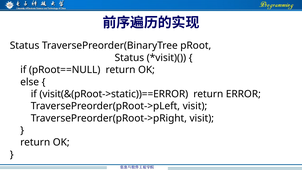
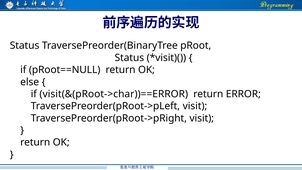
visit(&(pRoot->static))==ERROR: visit(&(pRoot->static))==ERROR -> visit(&(pRoot->char))==ERROR
